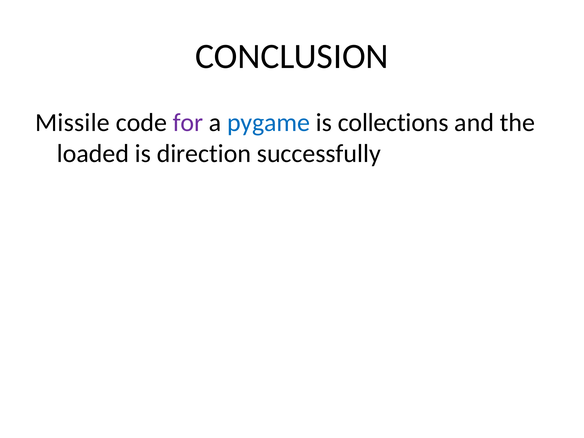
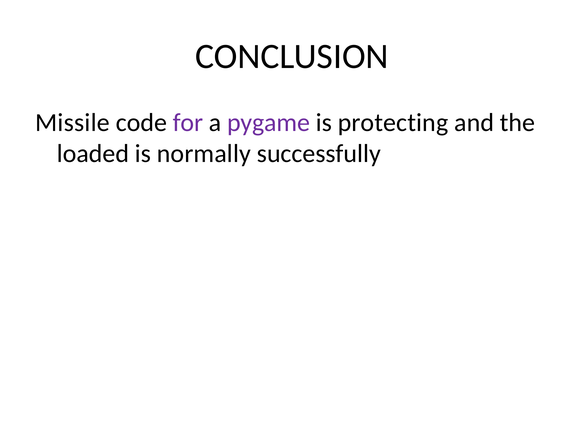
pygame colour: blue -> purple
collections: collections -> protecting
direction: direction -> normally
